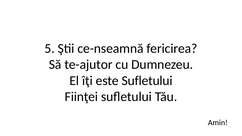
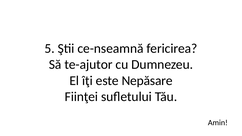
este Sufletului: Sufletului -> Nepăsare
